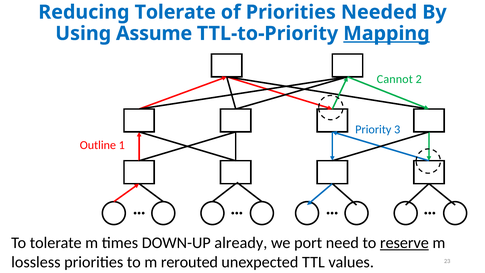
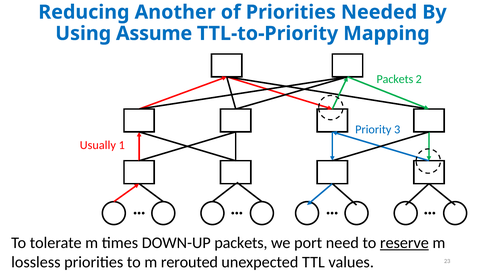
Reducing Tolerate: Tolerate -> Another
Mapping underline: present -> none
Cannot at (395, 79): Cannot -> Packets
Outline: Outline -> Usually
DOWN-UP already: already -> packets
